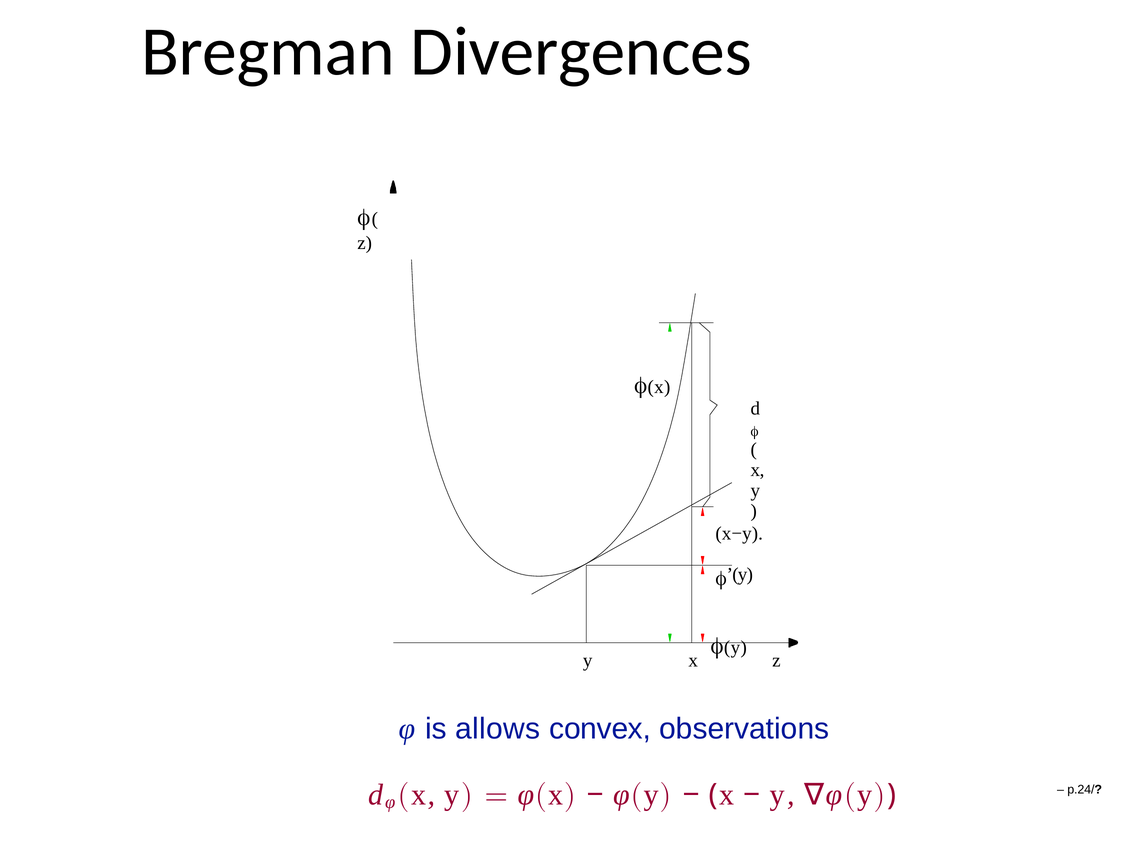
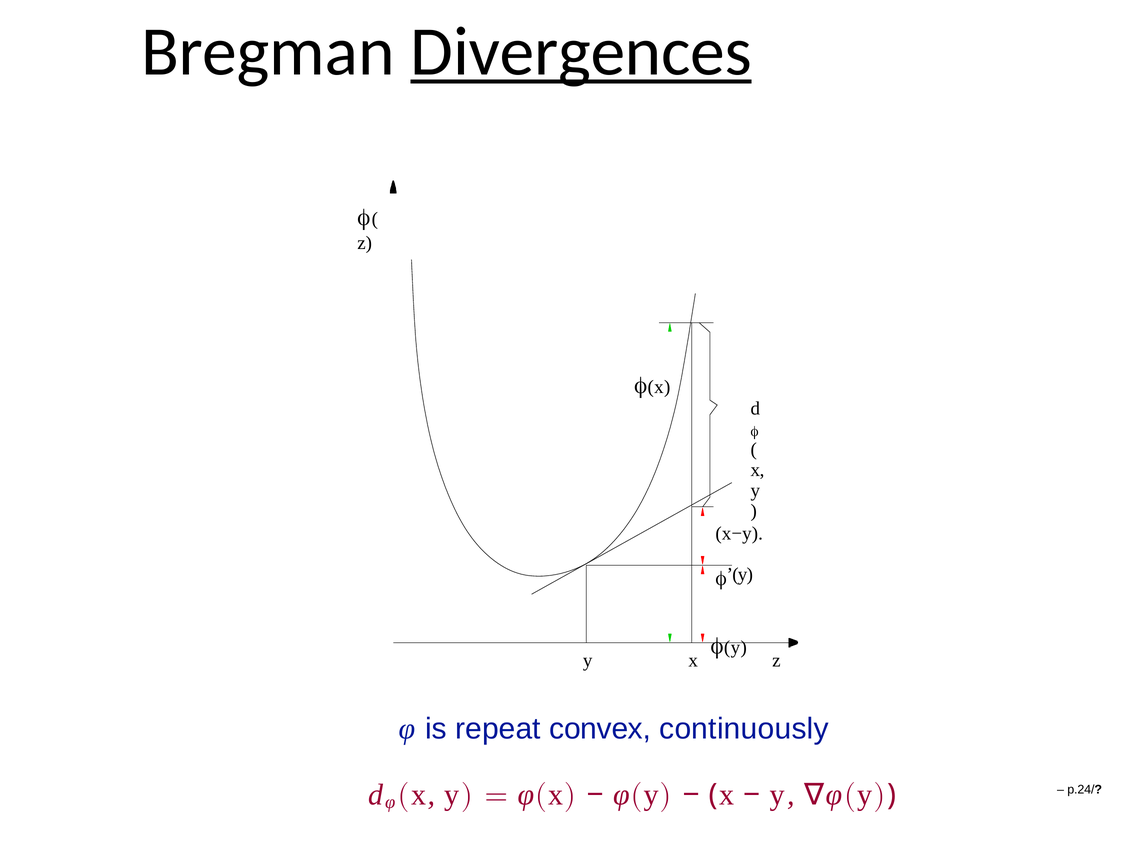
Divergences underline: none -> present
allows: allows -> repeat
observations: observations -> continuously
